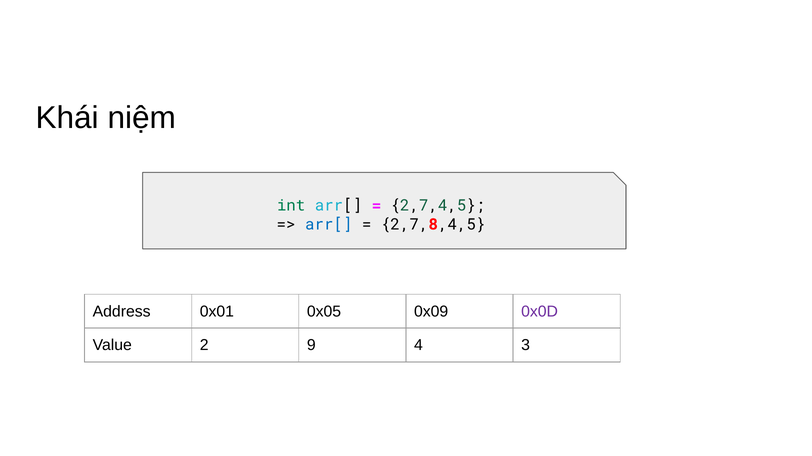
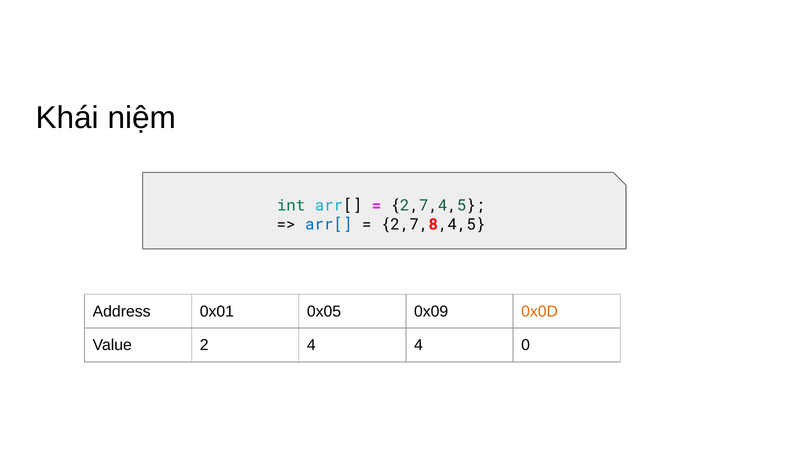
0x0D colour: purple -> orange
2 9: 9 -> 4
3: 3 -> 0
